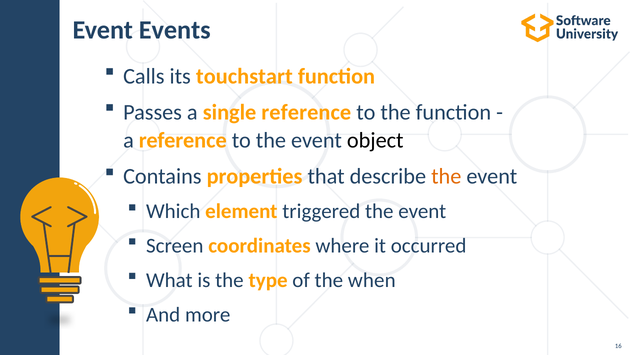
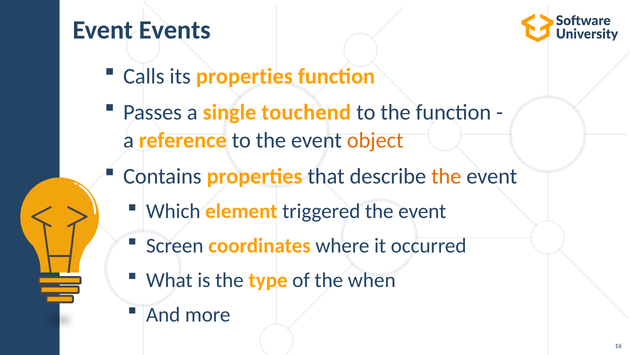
its touchstart: touchstart -> properties
single reference: reference -> touchend
object colour: black -> orange
